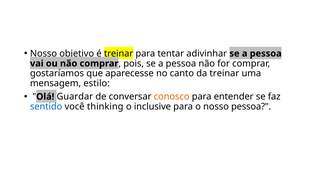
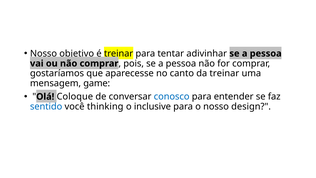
estilo: estilo -> game
Guardar: Guardar -> Coloque
conosco colour: orange -> blue
nosso pessoa: pessoa -> design
